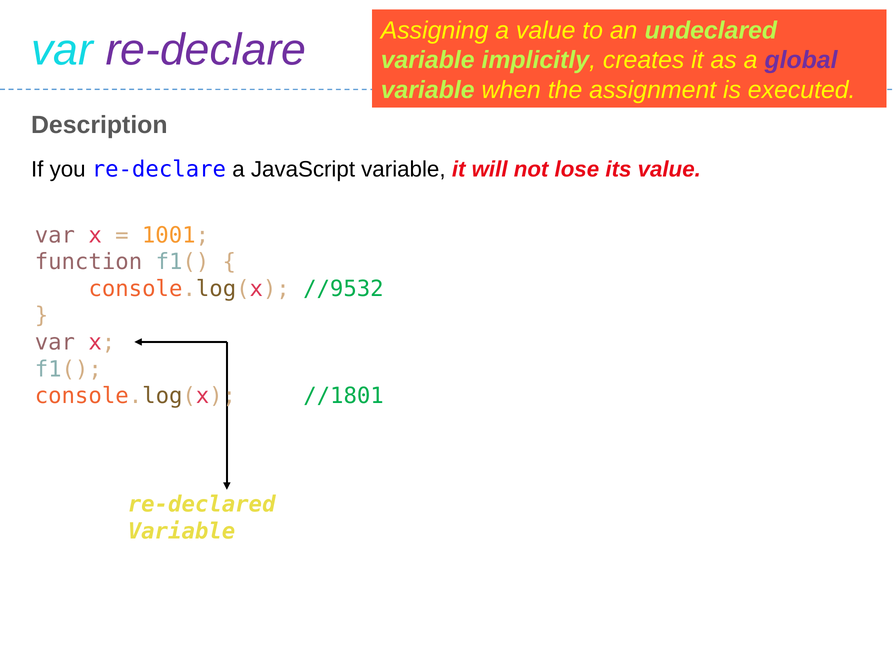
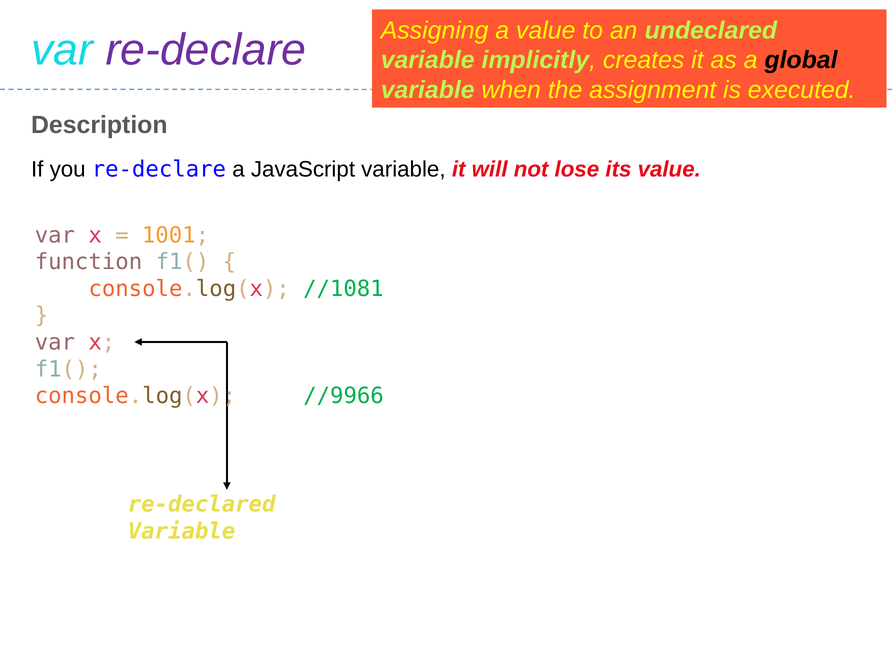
global colour: purple -> black
//9532: //9532 -> //1081
//1801: //1801 -> //9966
